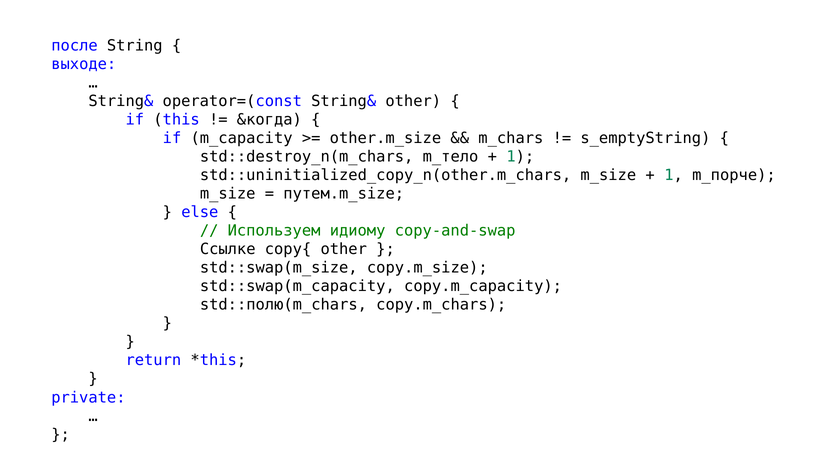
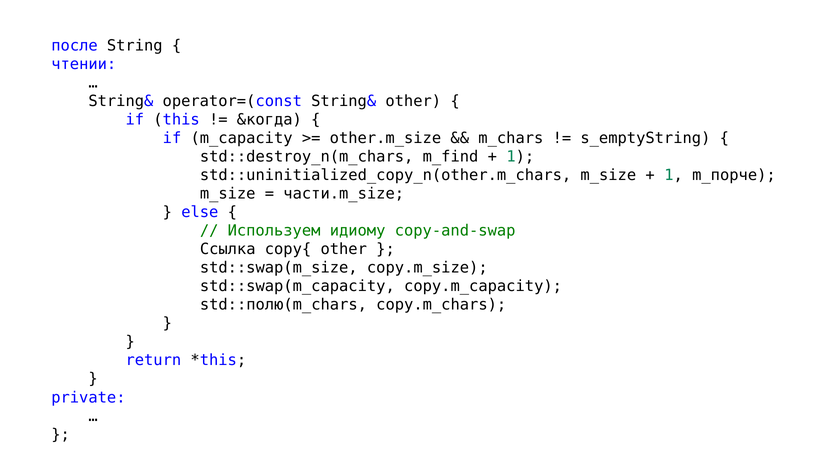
выходе: выходе -> чтении
m_тело: m_тело -> m_find
путем.m_size: путем.m_size -> части.m_size
Ссылке: Ссылке -> Ссылка
